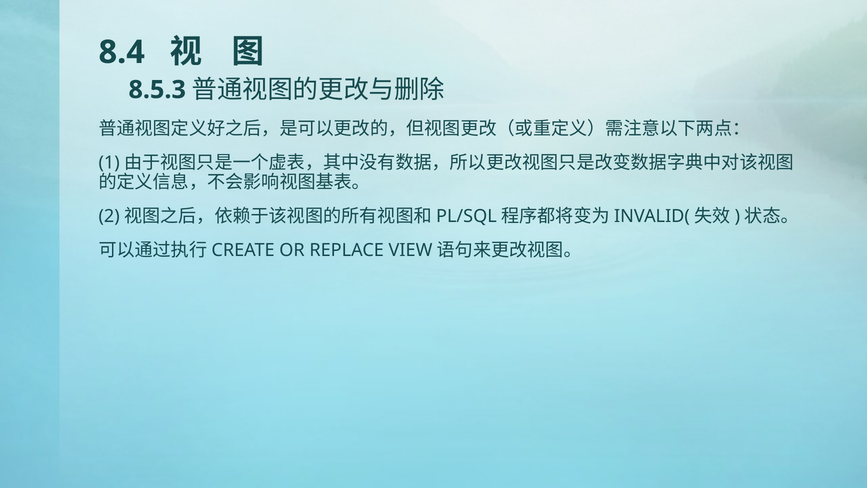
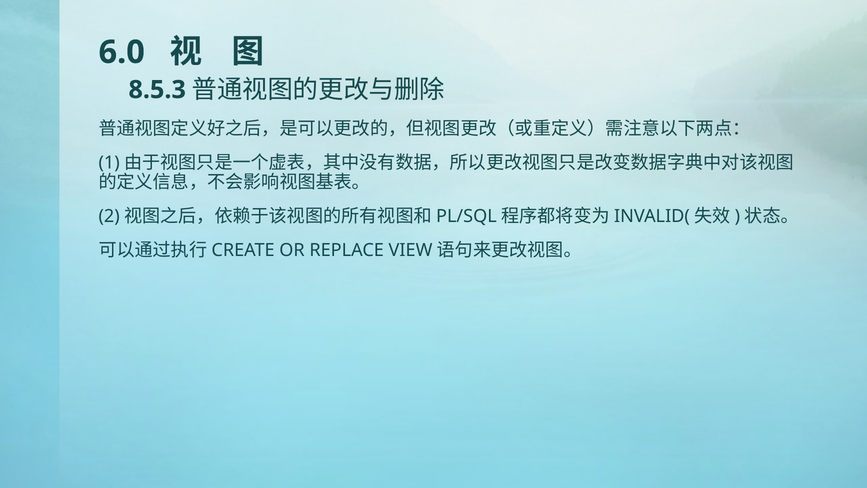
8.4: 8.4 -> 6.0
